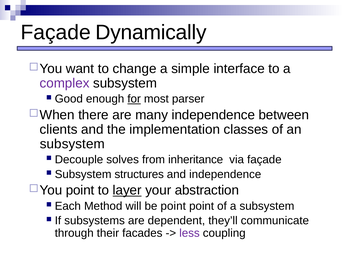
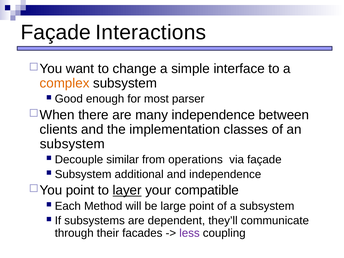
Dynamically: Dynamically -> Interactions
complex colour: purple -> orange
for underline: present -> none
solves: solves -> similar
inheritance: inheritance -> operations
structures: structures -> additional
abstraction: abstraction -> compatible
be point: point -> large
